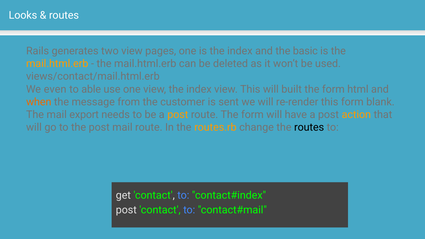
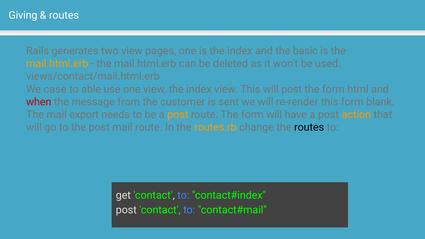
Looks: Looks -> Giving
even: even -> case
will built: built -> post
when colour: orange -> red
